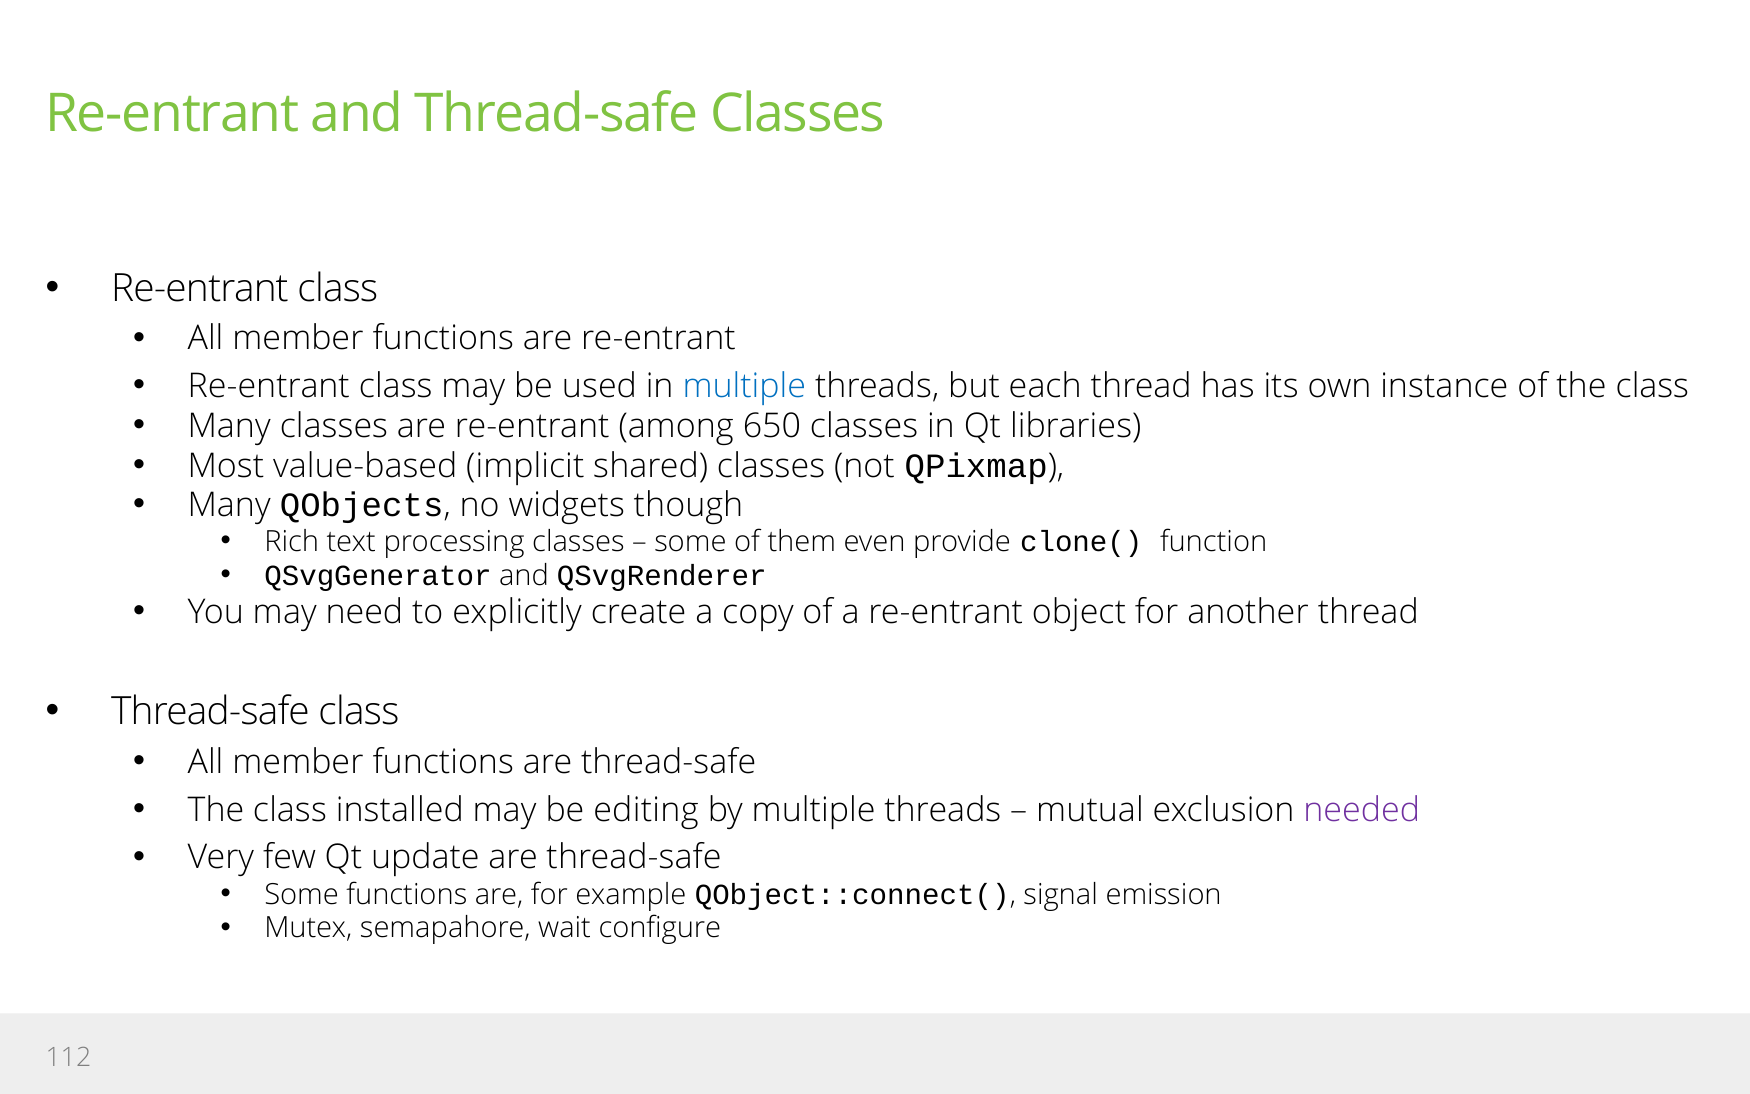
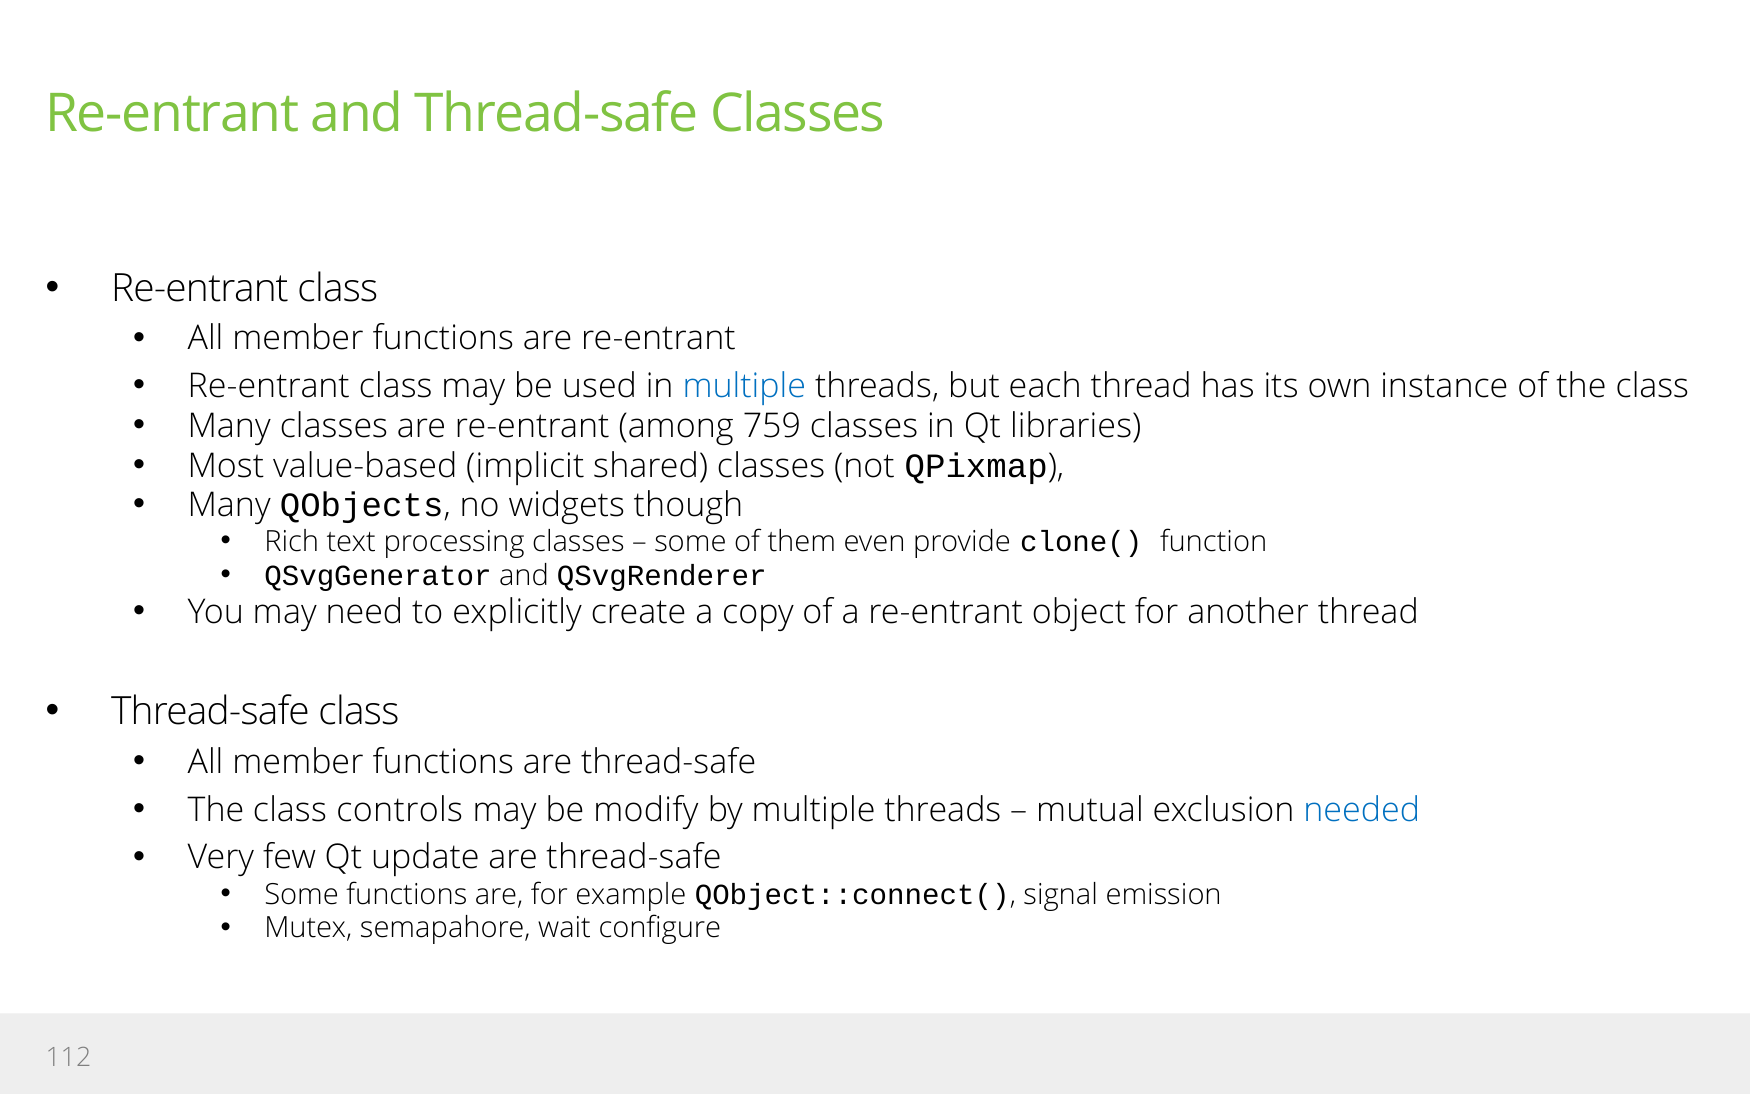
650: 650 -> 759
installed: installed -> controls
editing: editing -> modify
needed colour: purple -> blue
